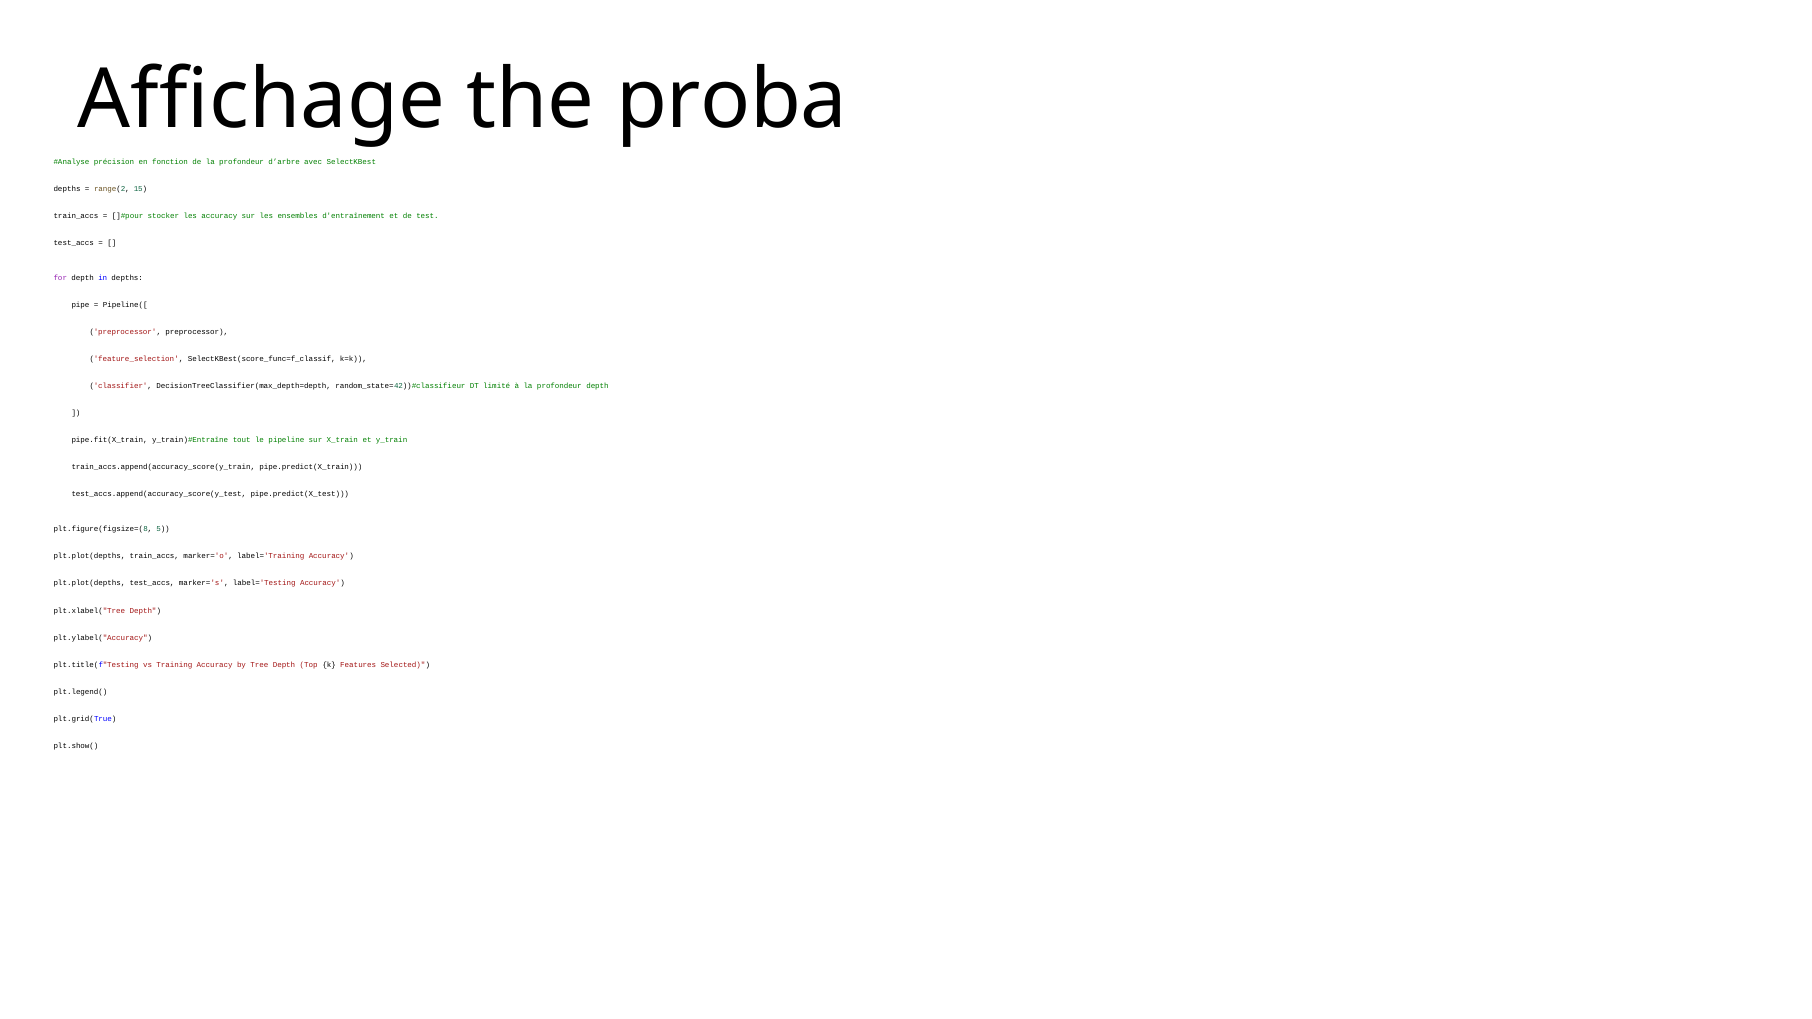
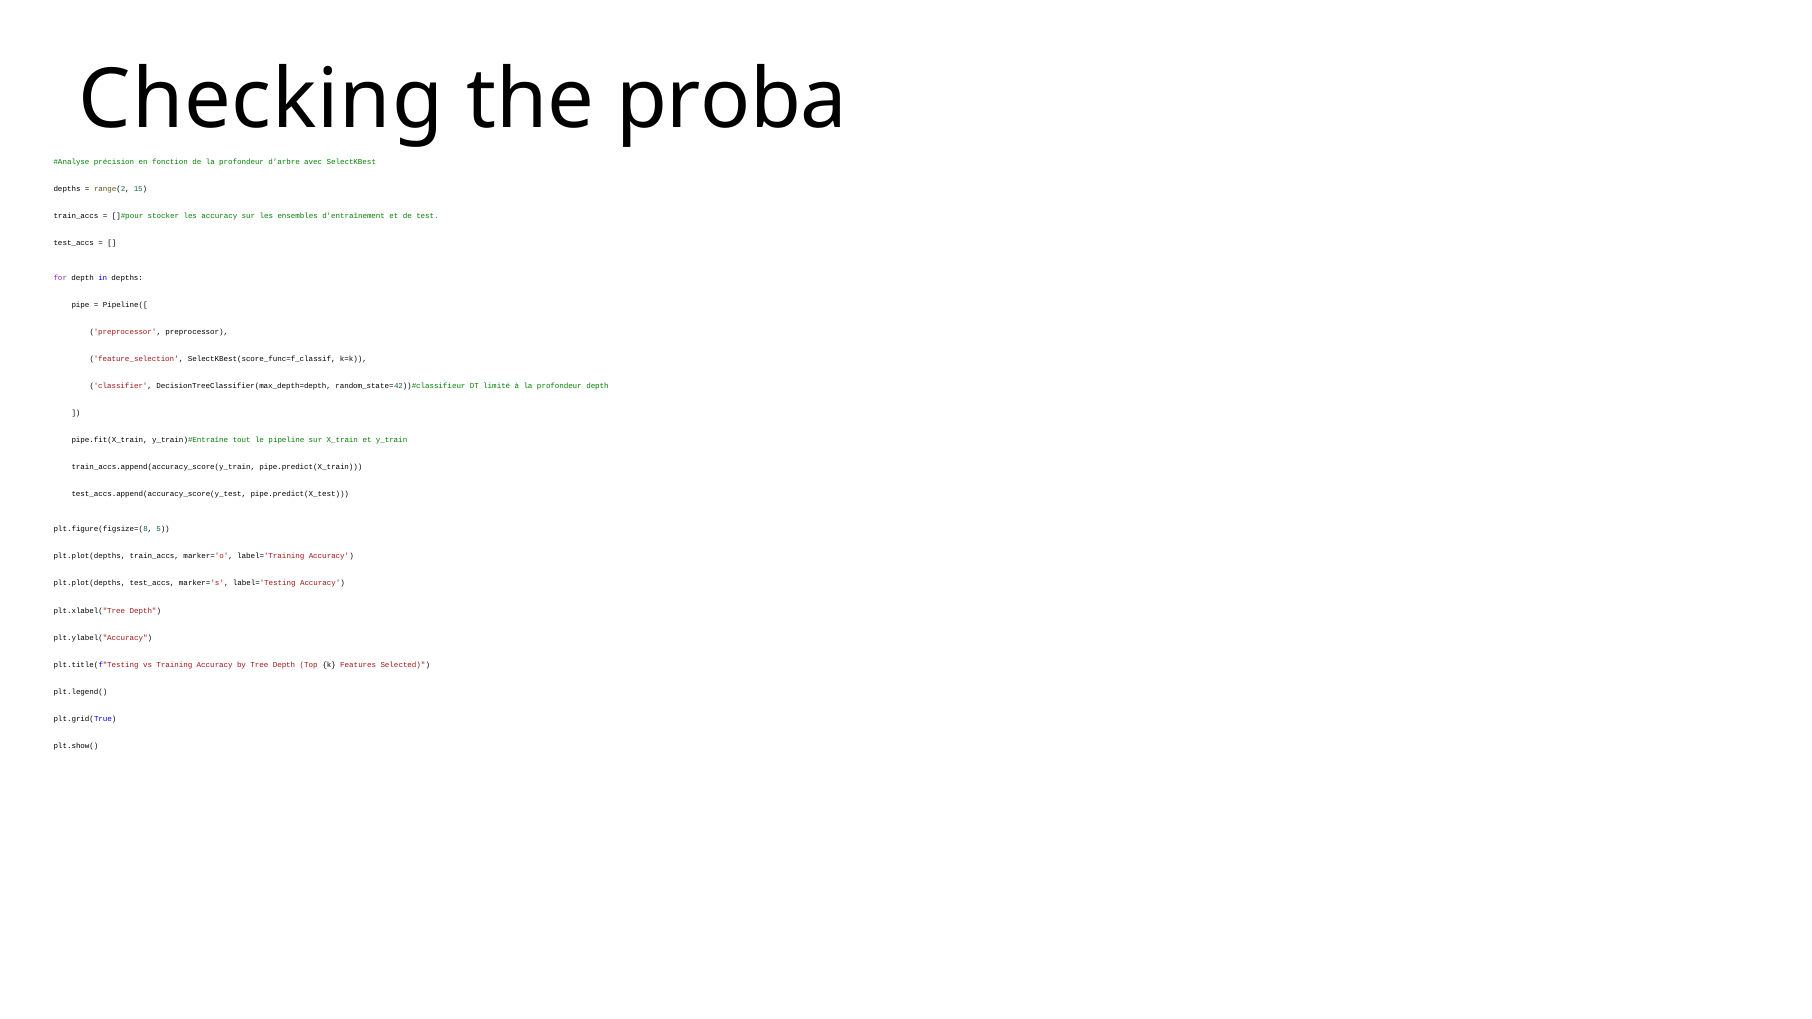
Affichage: Affichage -> Checking
